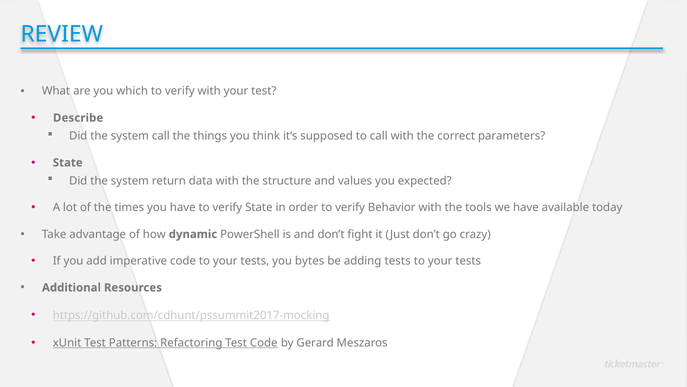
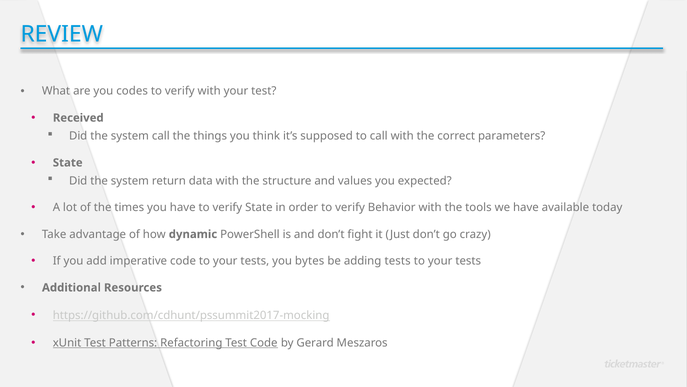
which: which -> codes
Describe: Describe -> Received
